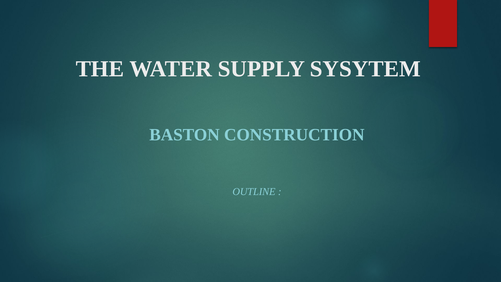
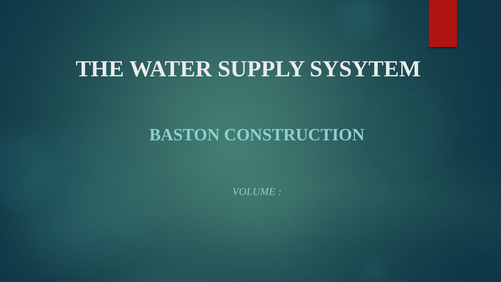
OUTLINE: OUTLINE -> VOLUME
